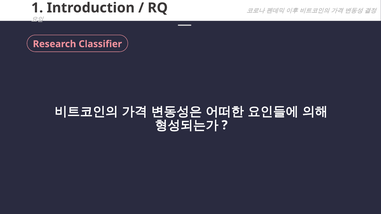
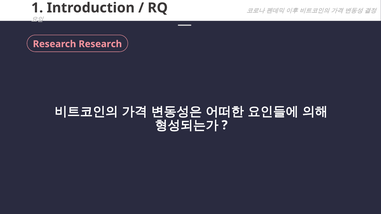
Research Classifier: Classifier -> Research
